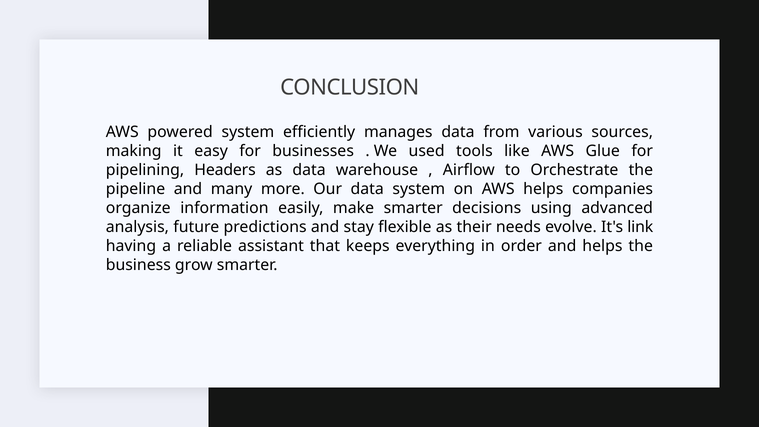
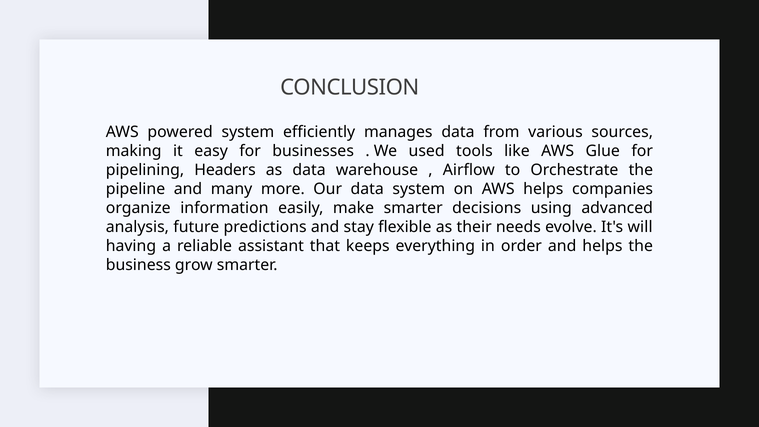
link: link -> will
